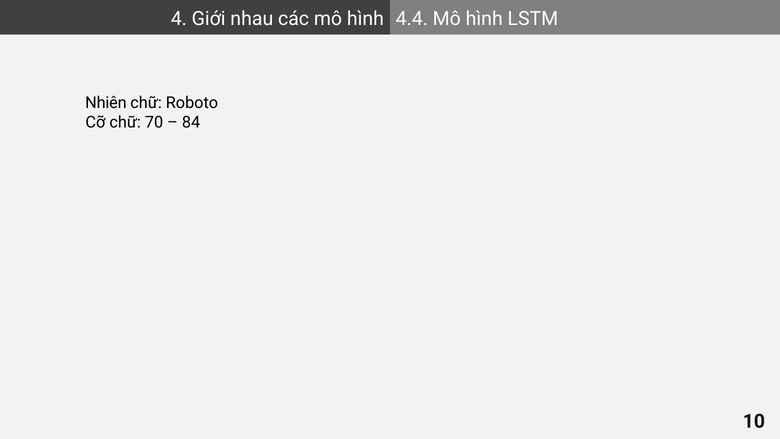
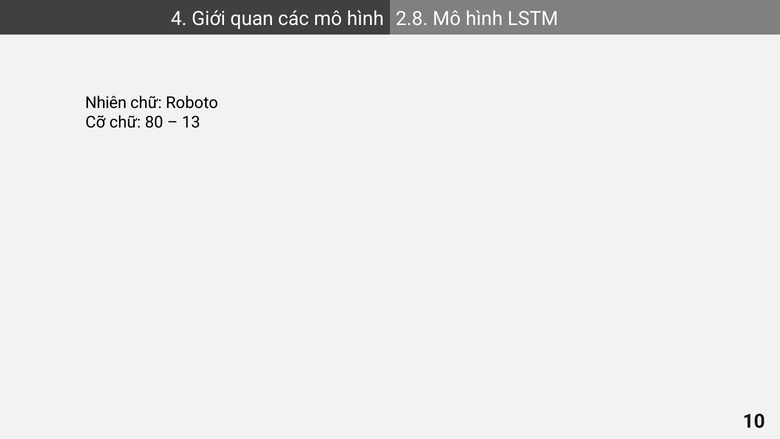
nhau: nhau -> quan
4.4: 4.4 -> 2.8
70: 70 -> 80
84: 84 -> 13
